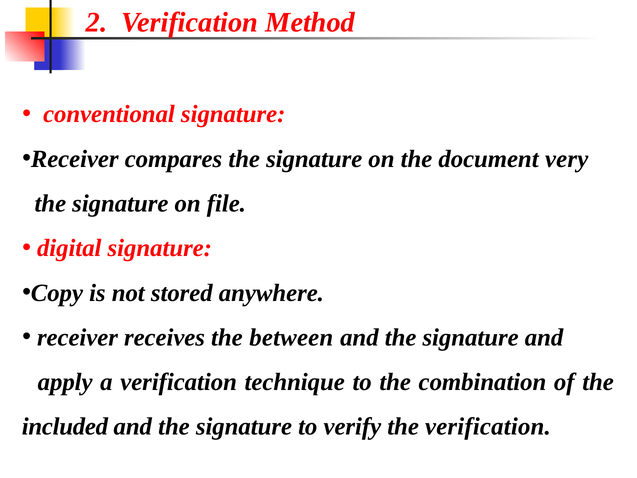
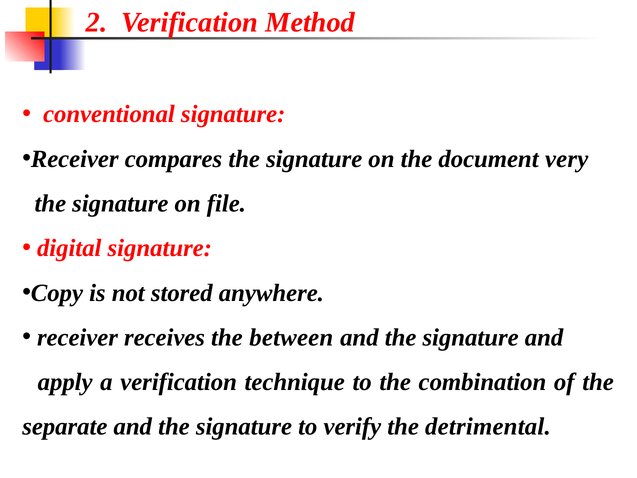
included: included -> separate
the verification: verification -> detrimental
